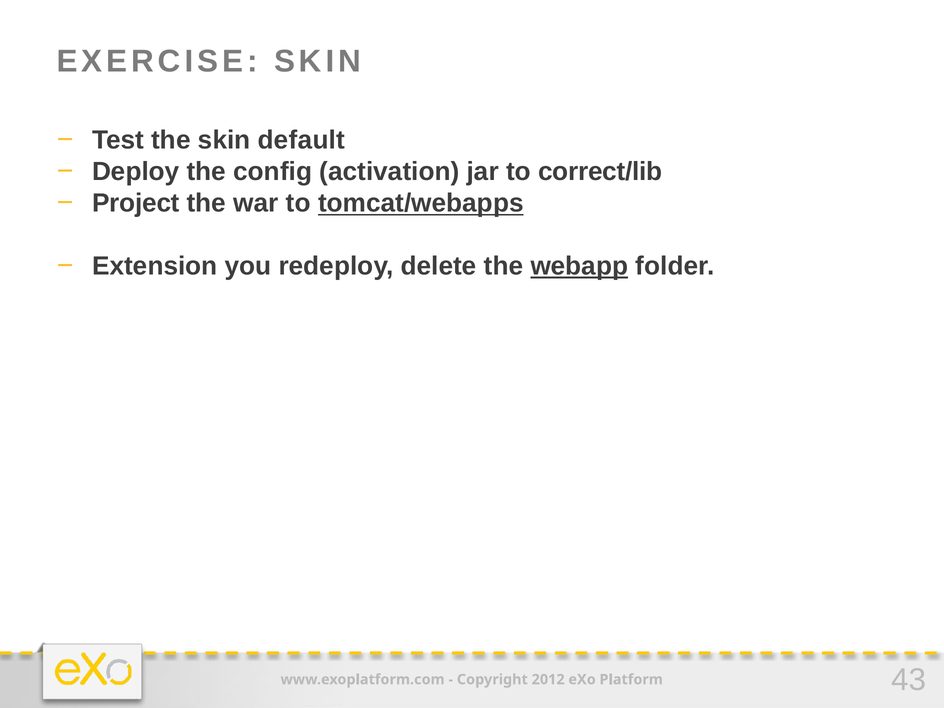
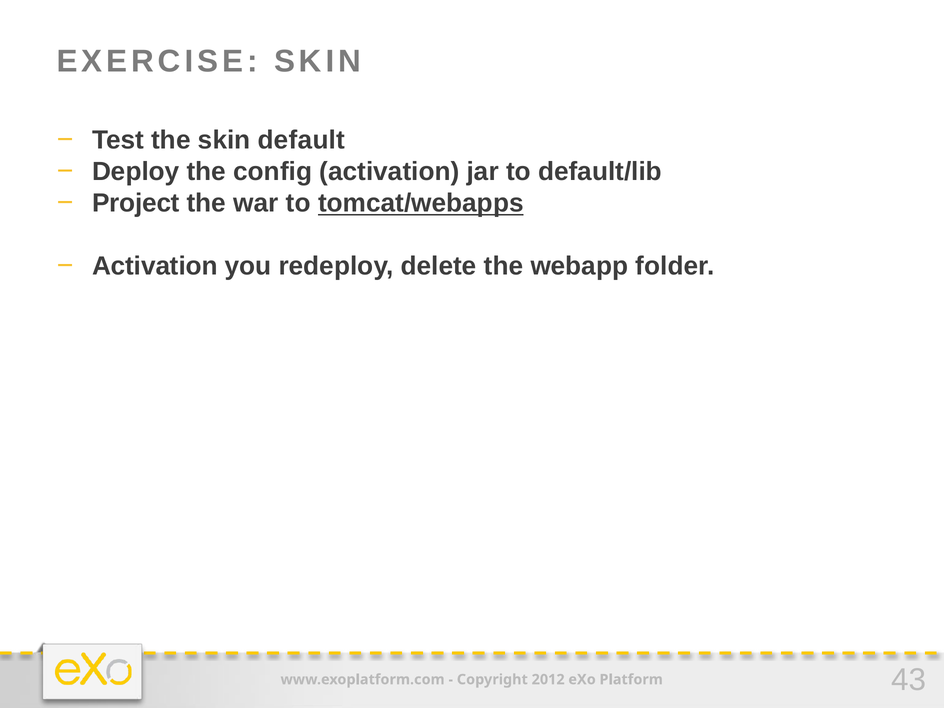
correct/lib: correct/lib -> default/lib
Extension at (155, 266): Extension -> Activation
webapp underline: present -> none
